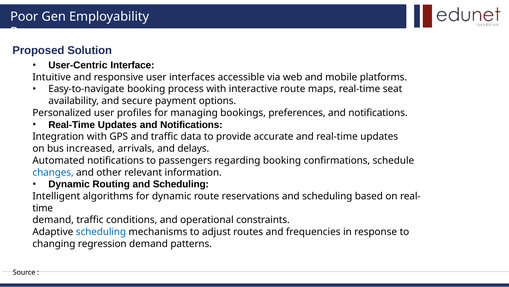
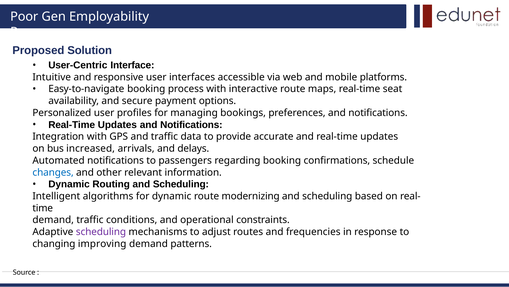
reservations: reservations -> modernizing
scheduling at (101, 232) colour: blue -> purple
regression: regression -> improving
